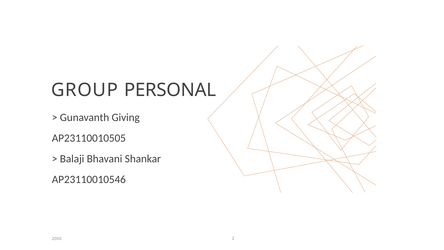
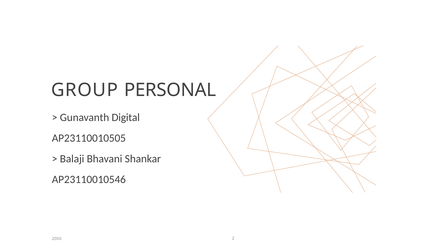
Giving: Giving -> Digital
